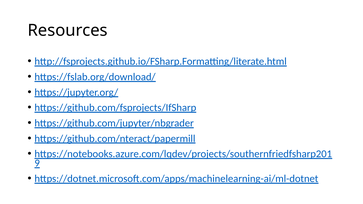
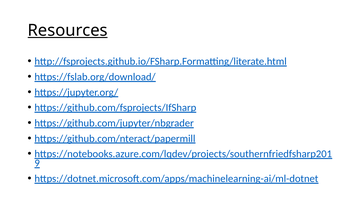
Resources underline: none -> present
